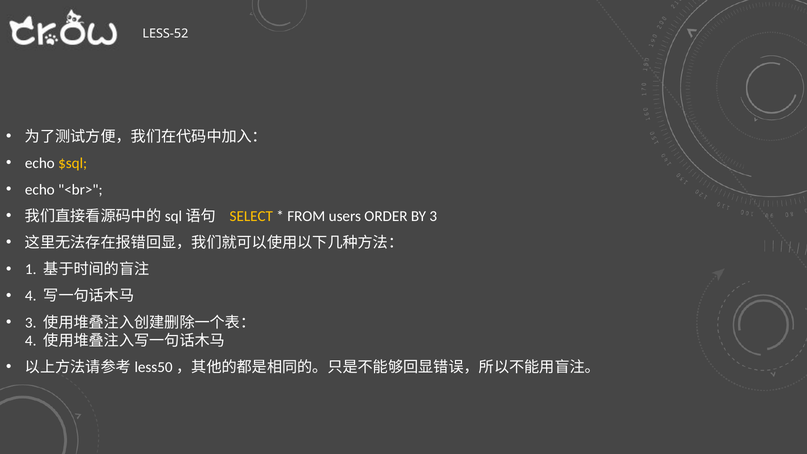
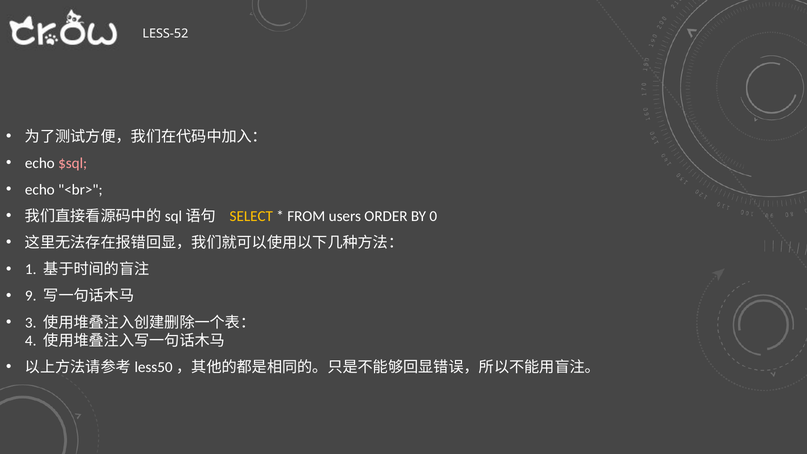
$sql colour: yellow -> pink
BY 3: 3 -> 0
4 at (31, 296): 4 -> 9
